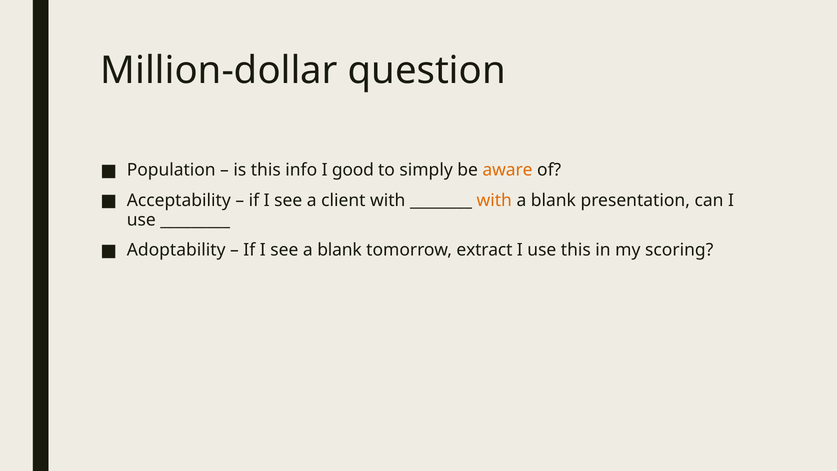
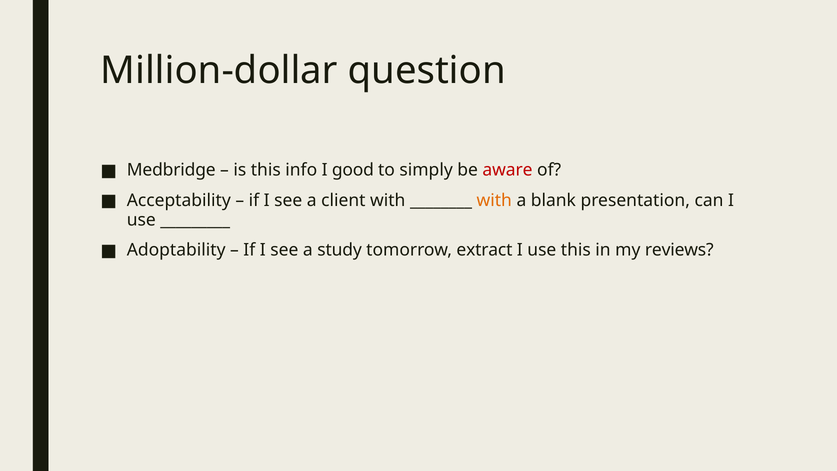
Population: Population -> Medbridge
aware colour: orange -> red
see a blank: blank -> study
scoring: scoring -> reviews
